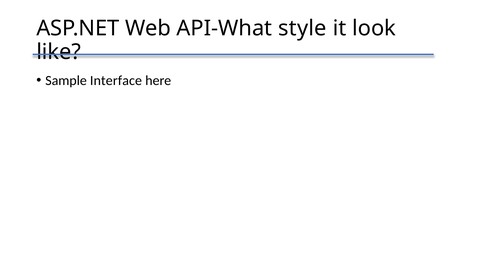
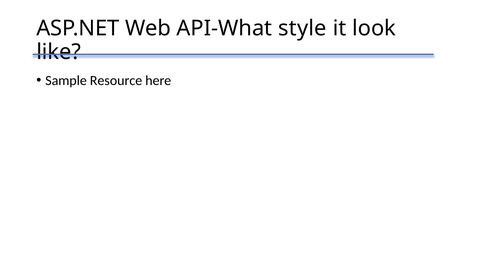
Interface: Interface -> Resource
